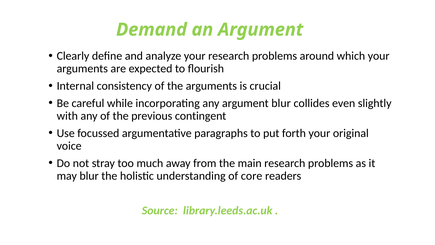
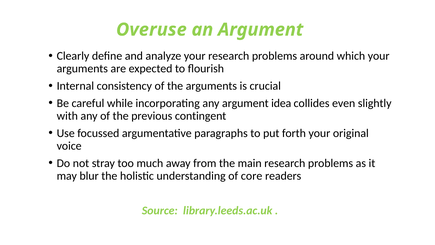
Demand: Demand -> Overuse
argument blur: blur -> idea
